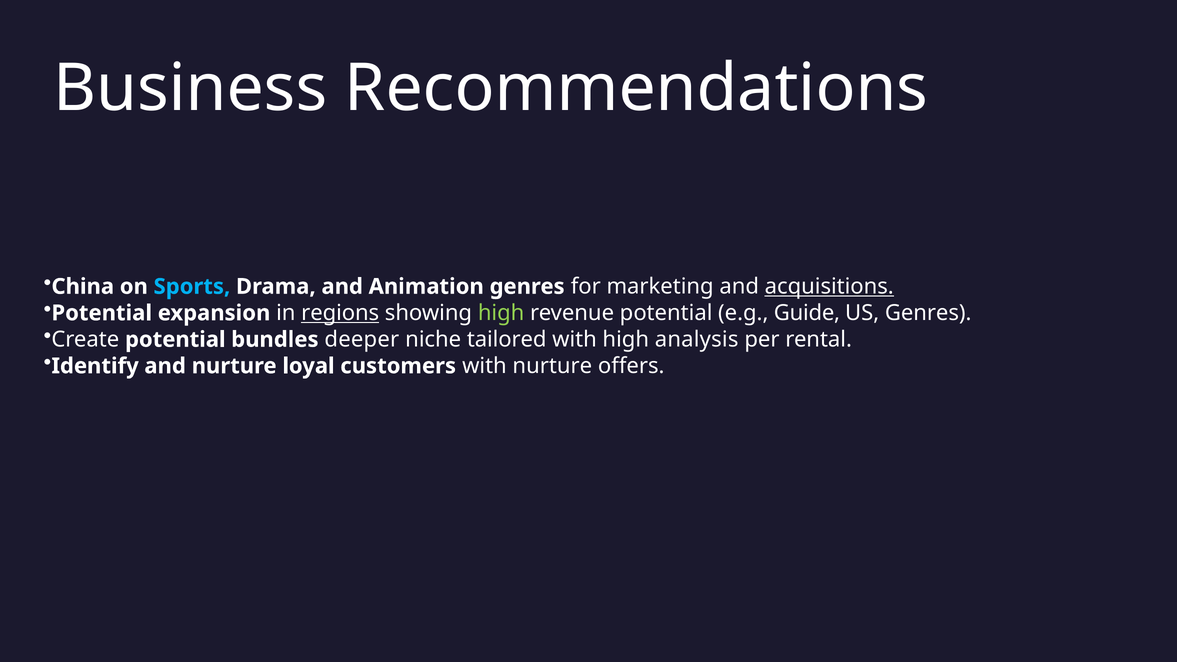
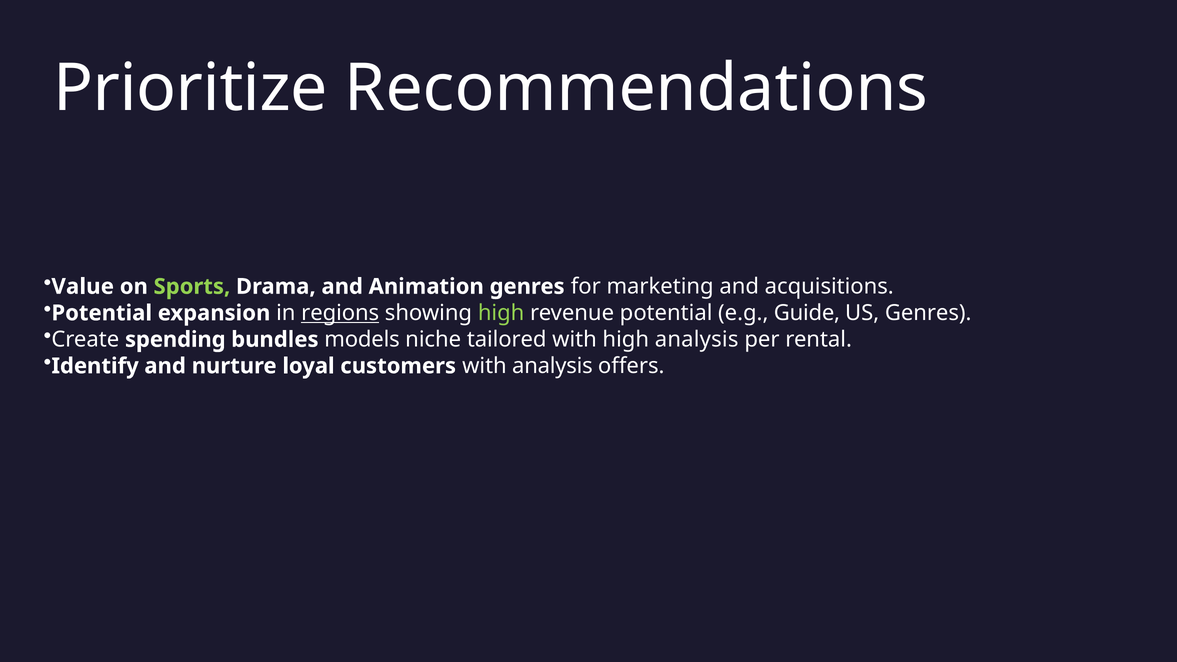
Business: Business -> Prioritize
China: China -> Value
Sports colour: light blue -> light green
acquisitions underline: present -> none
Create potential: potential -> spending
deeper: deeper -> models
with nurture: nurture -> analysis
